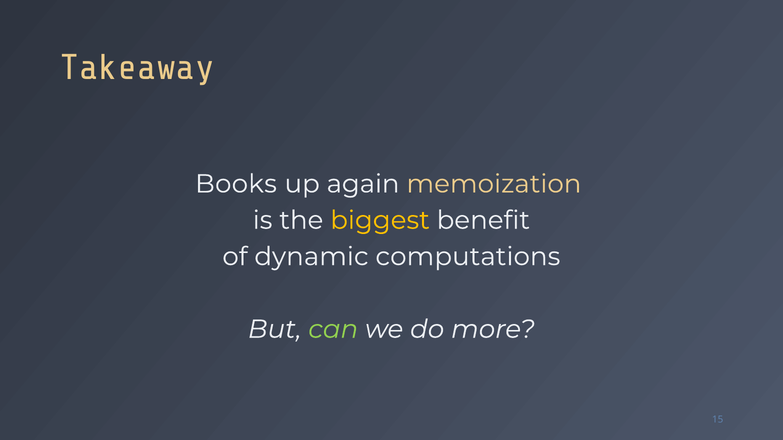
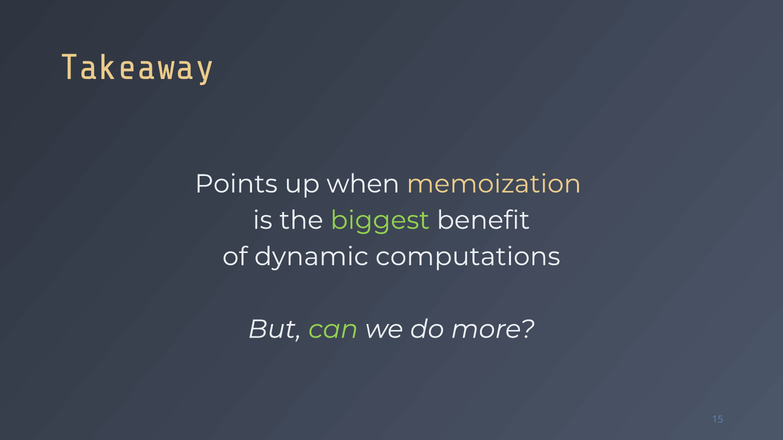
Books: Books -> Points
again: again -> when
biggest colour: yellow -> light green
